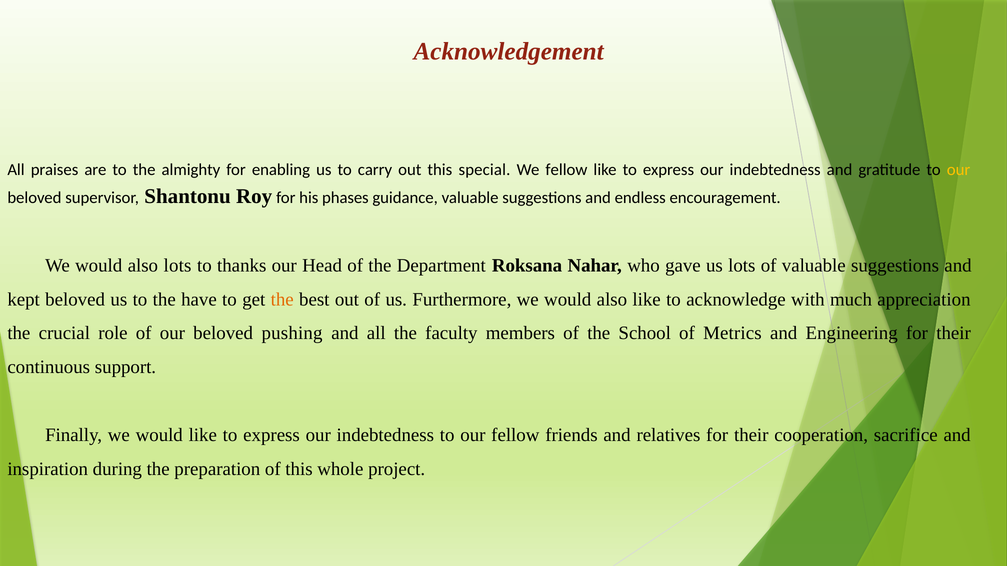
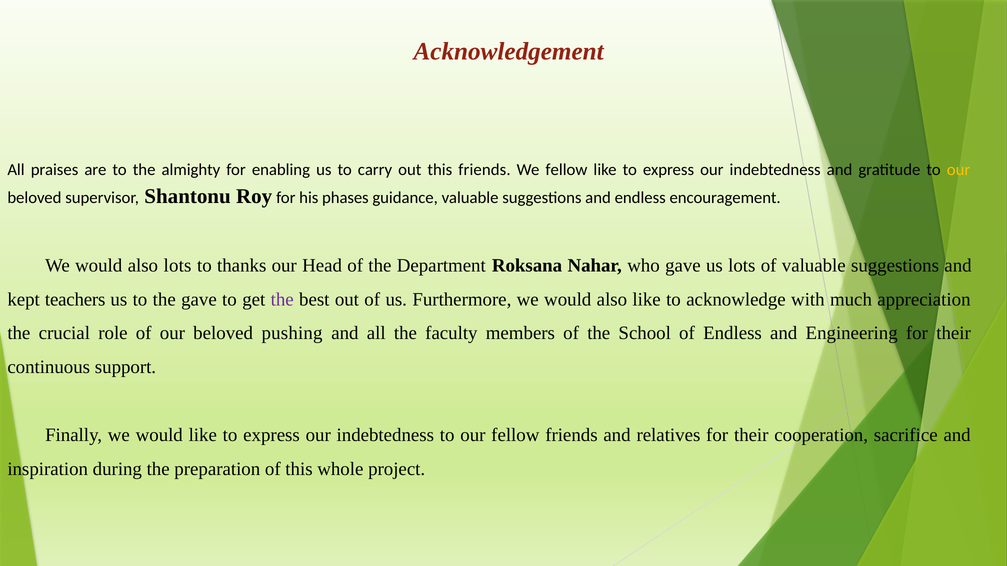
this special: special -> friends
kept beloved: beloved -> teachers
the have: have -> gave
the at (282, 300) colour: orange -> purple
of Metrics: Metrics -> Endless
